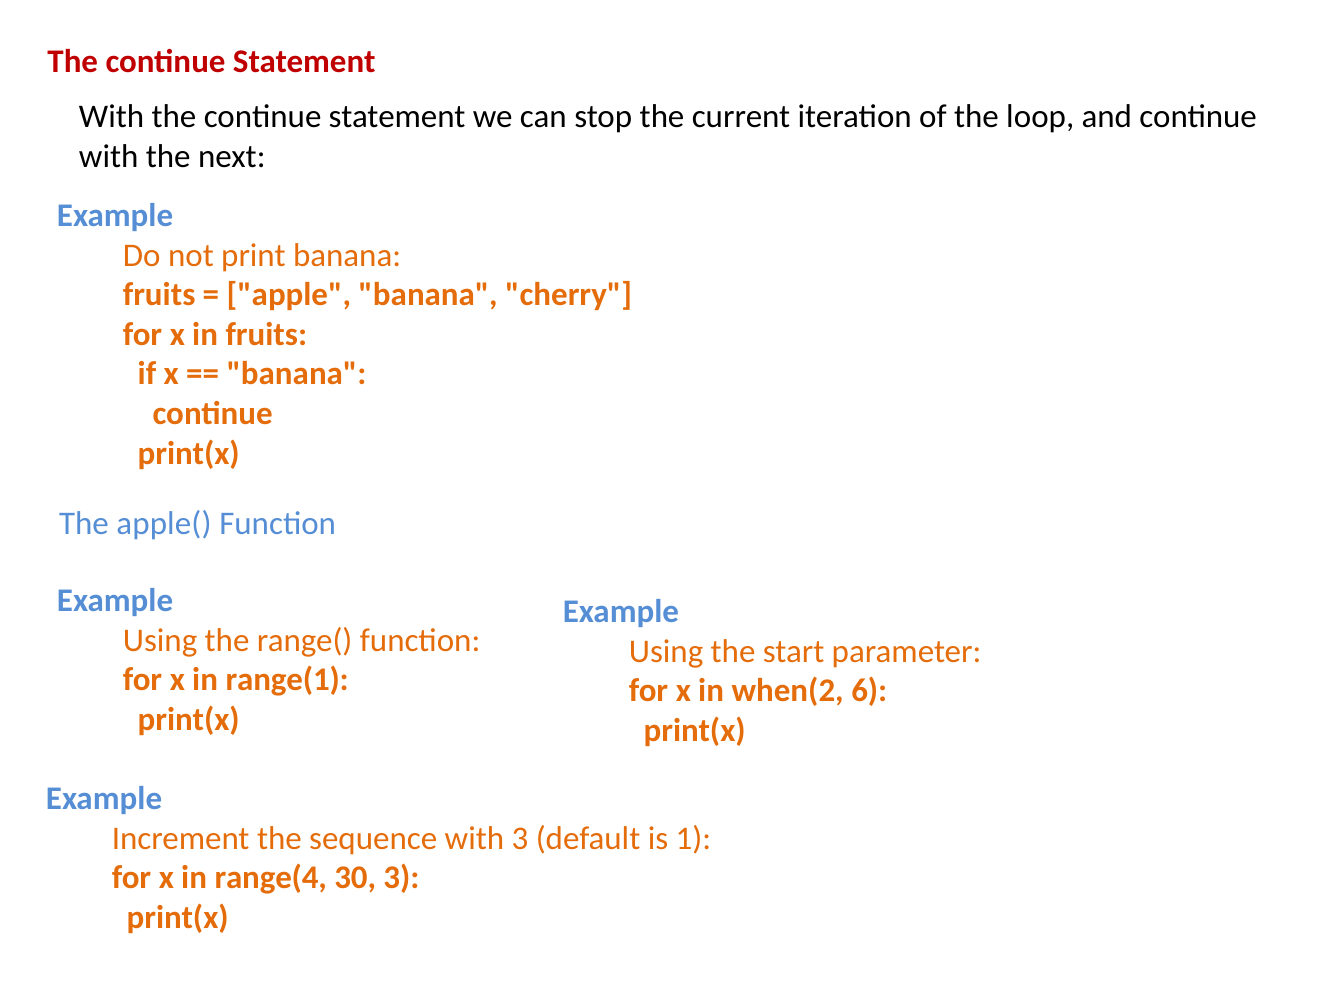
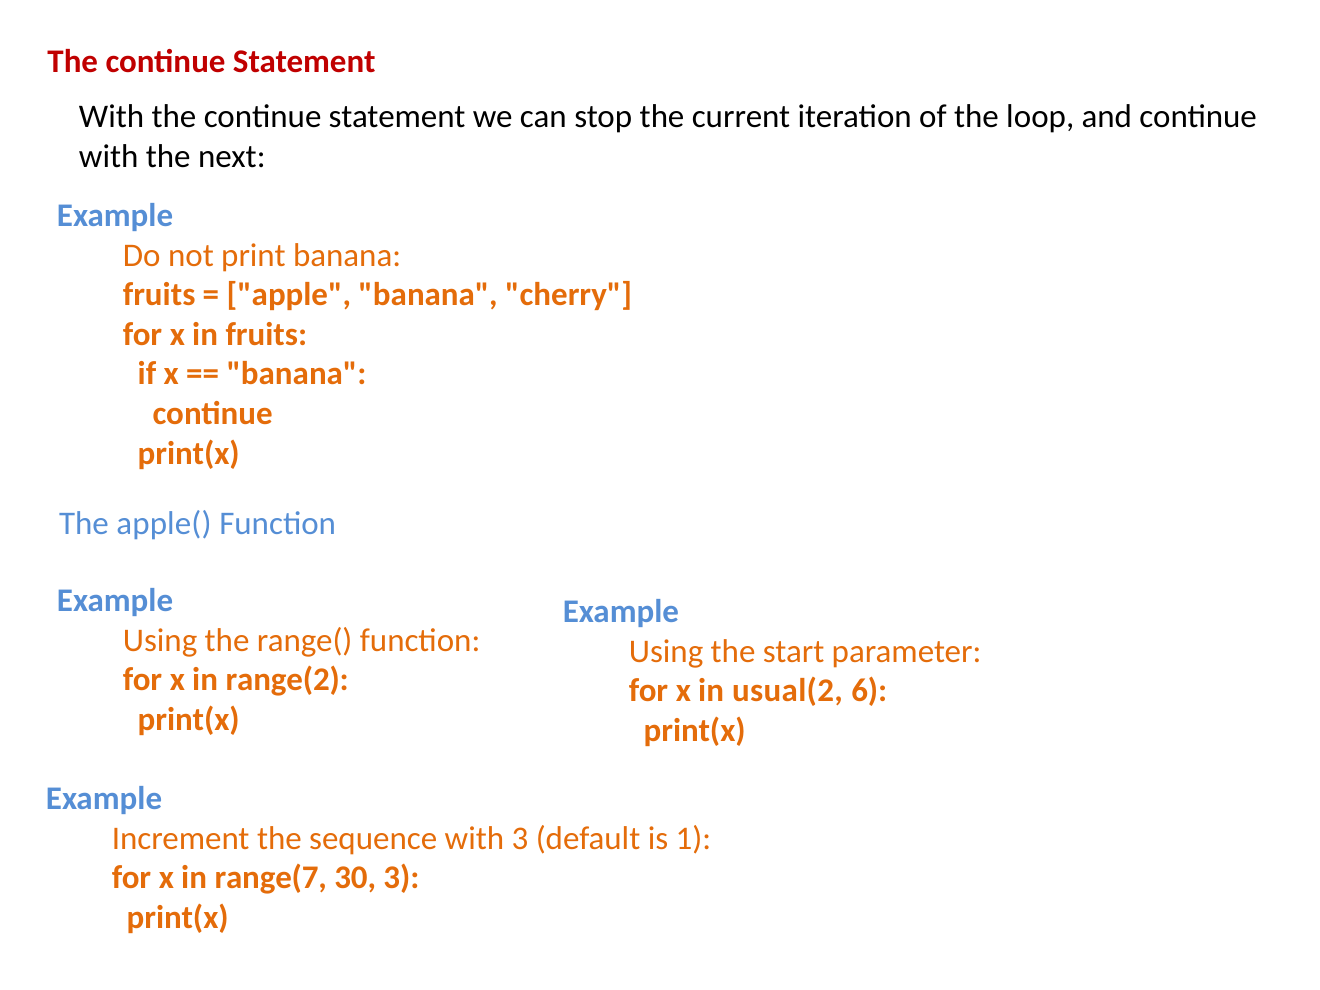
range(1: range(1 -> range(2
when(2: when(2 -> usual(2
range(4: range(4 -> range(7
